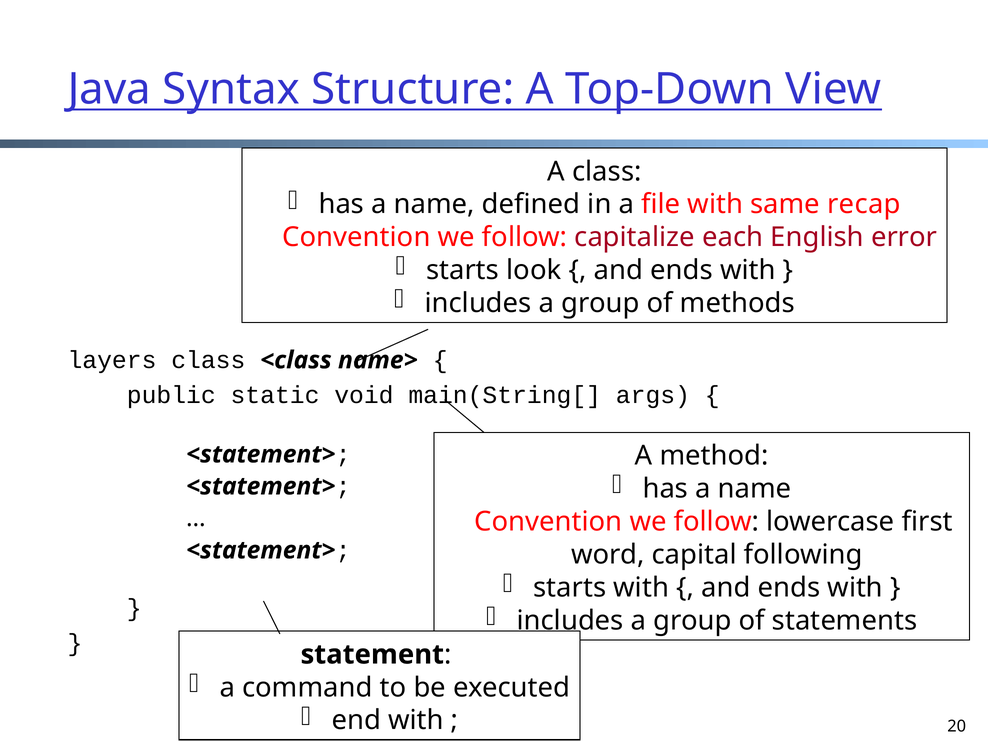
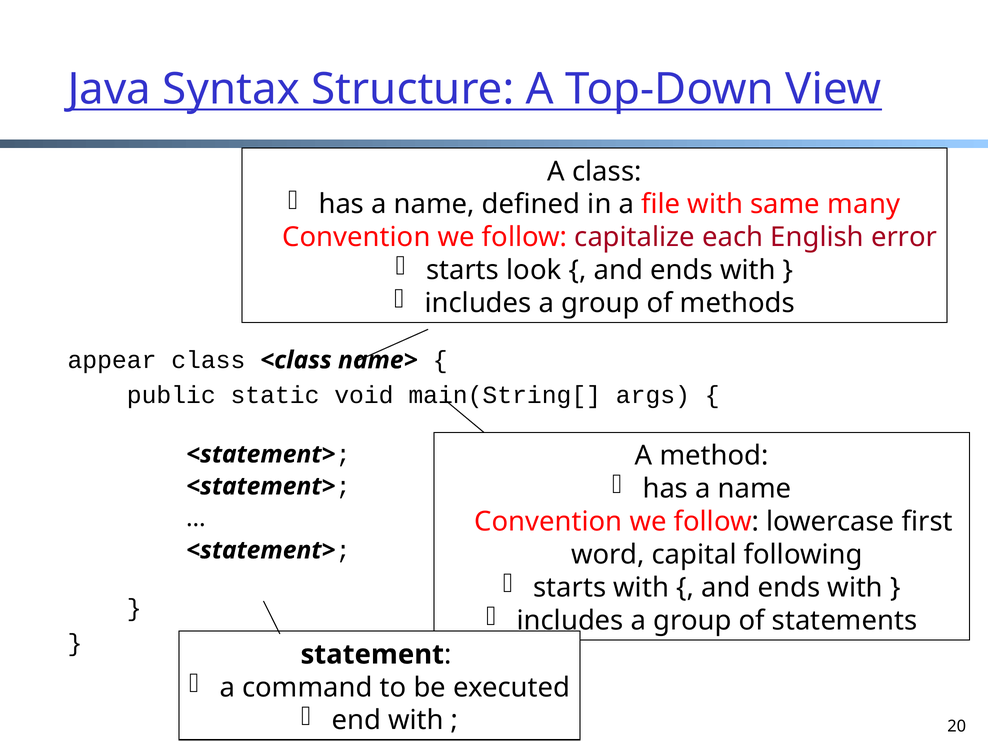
recap: recap -> many
layers: layers -> appear
